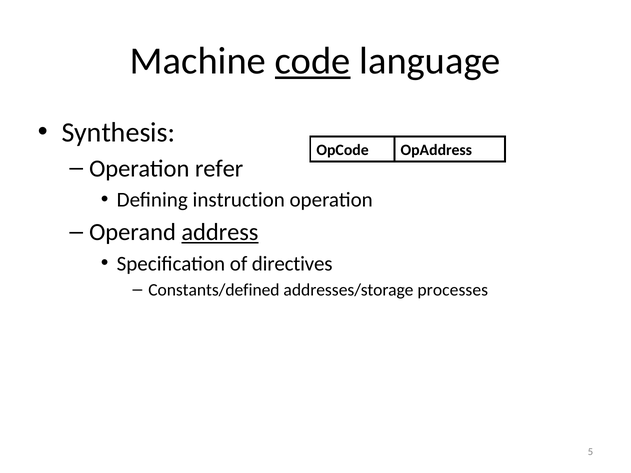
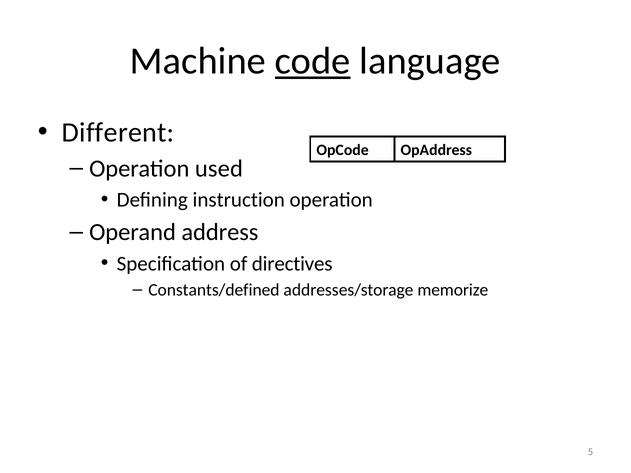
Synthesis: Synthesis -> Different
refer: refer -> used
address underline: present -> none
processes: processes -> memorize
